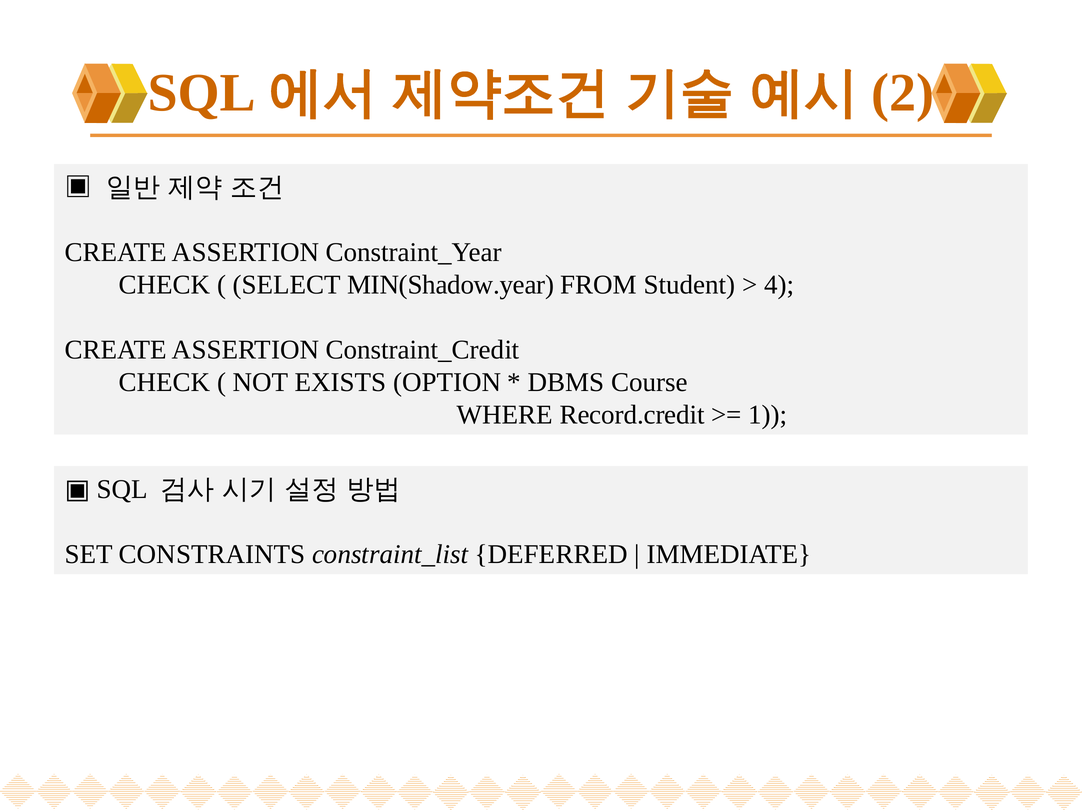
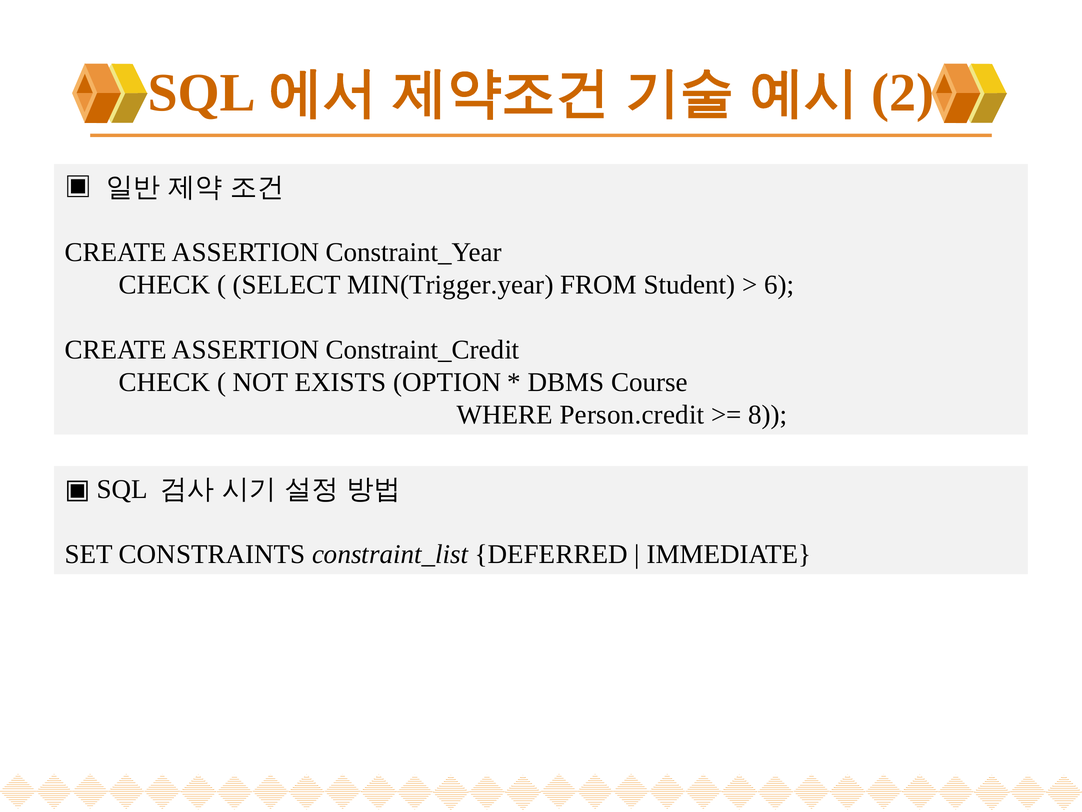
MIN(Shadow.year: MIN(Shadow.year -> MIN(Trigger.year
4: 4 -> 6
Record.credit: Record.credit -> Person.credit
1: 1 -> 8
